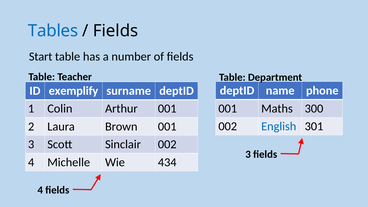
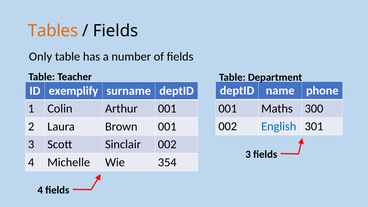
Tables colour: blue -> orange
Start: Start -> Only
434: 434 -> 354
